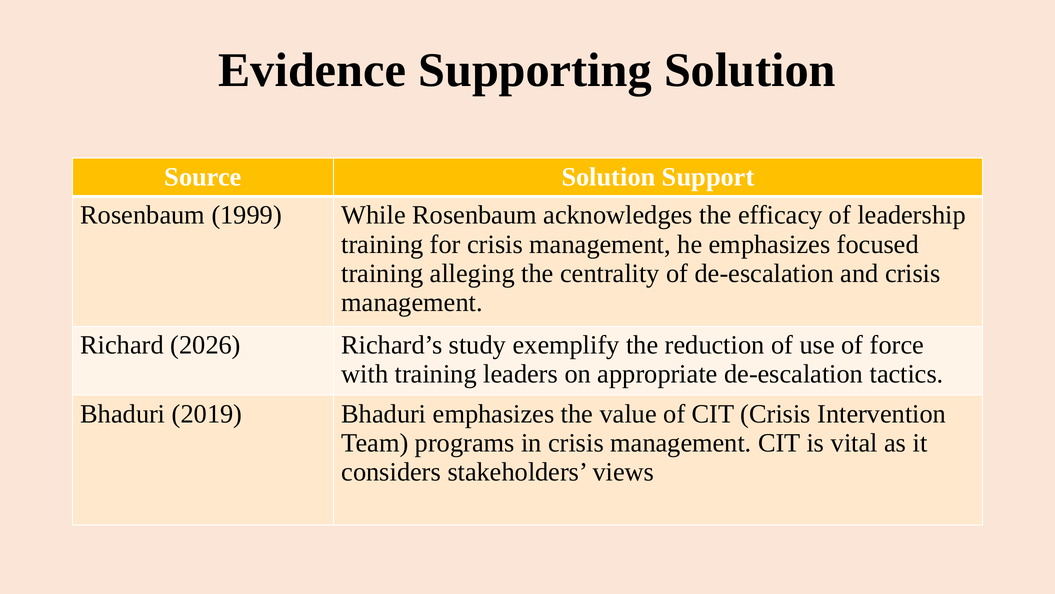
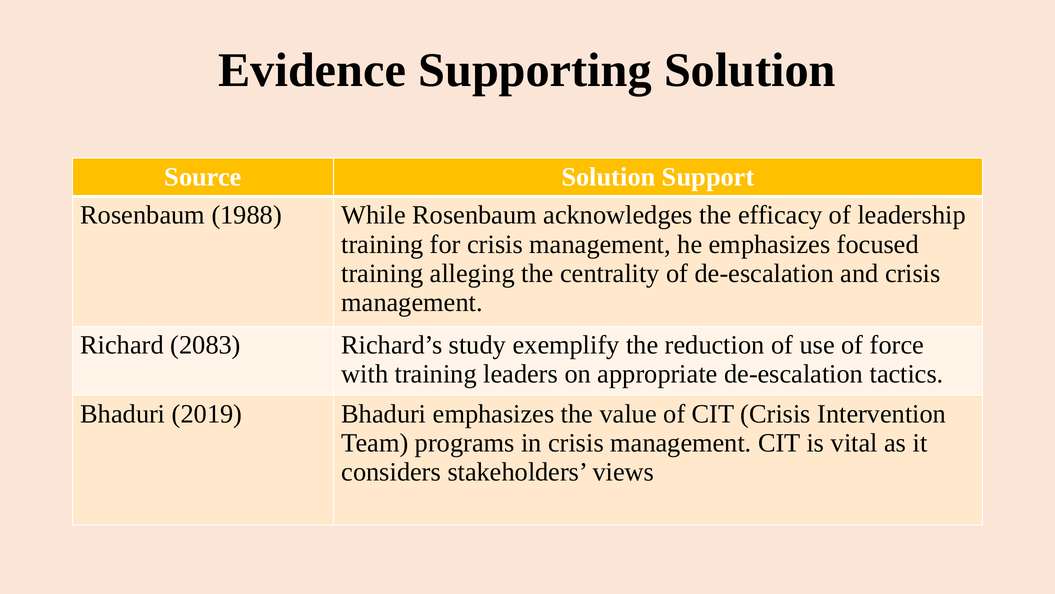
1999: 1999 -> 1988
2026: 2026 -> 2083
